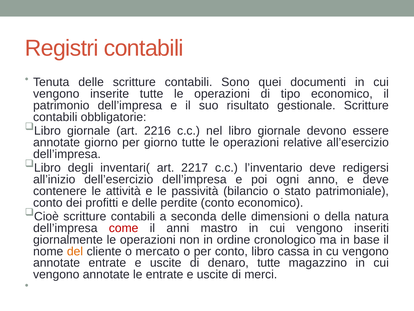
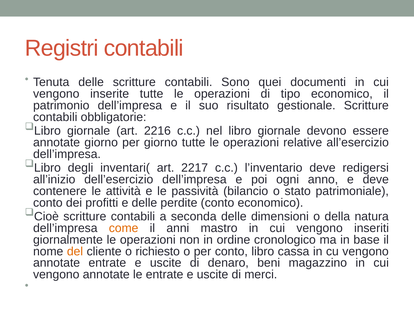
come colour: red -> orange
mercato: mercato -> richiesto
denaro tutte: tutte -> beni
